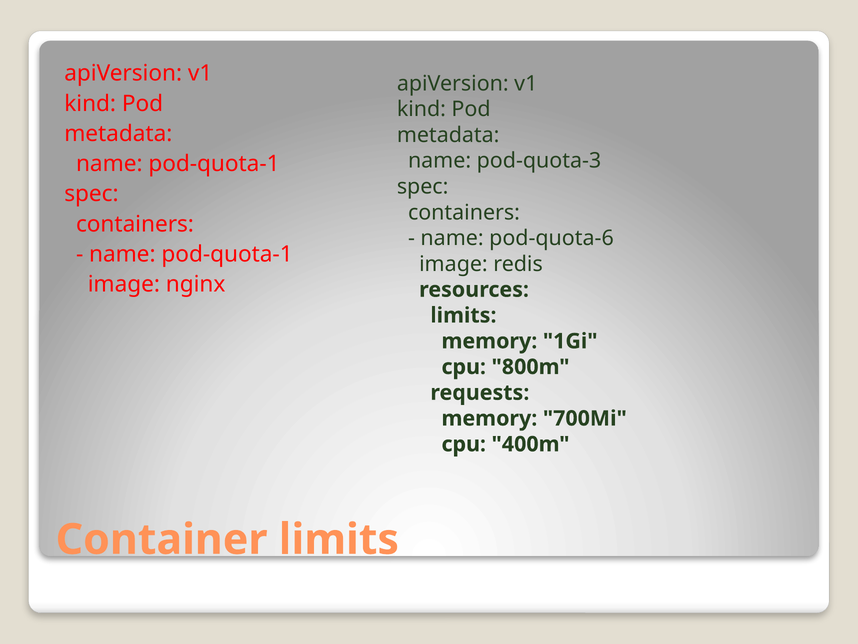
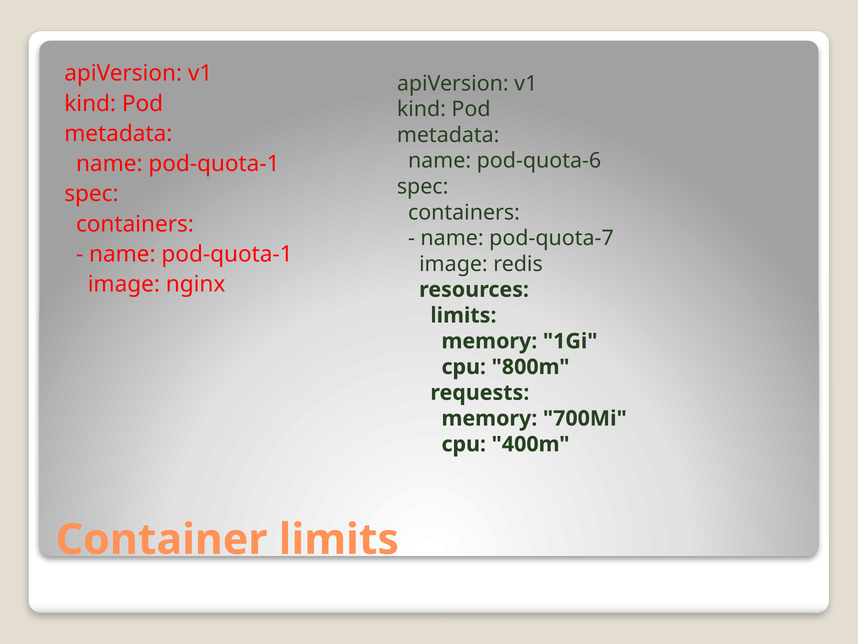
pod-quota-3: pod-quota-3 -> pod-quota-6
pod-quota-6: pod-quota-6 -> pod-quota-7
